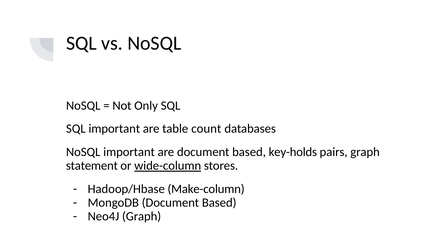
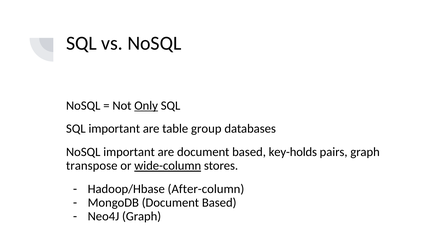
Only underline: none -> present
count: count -> group
statement: statement -> transpose
Make-column: Make-column -> After-column
